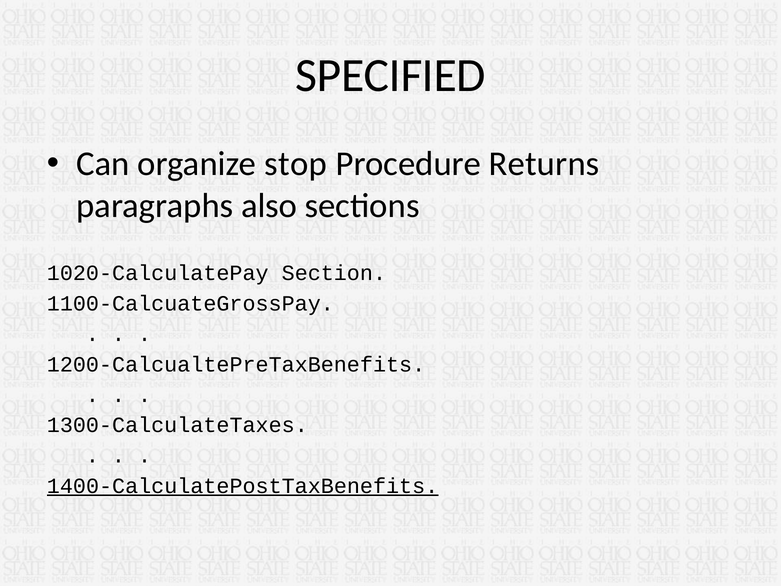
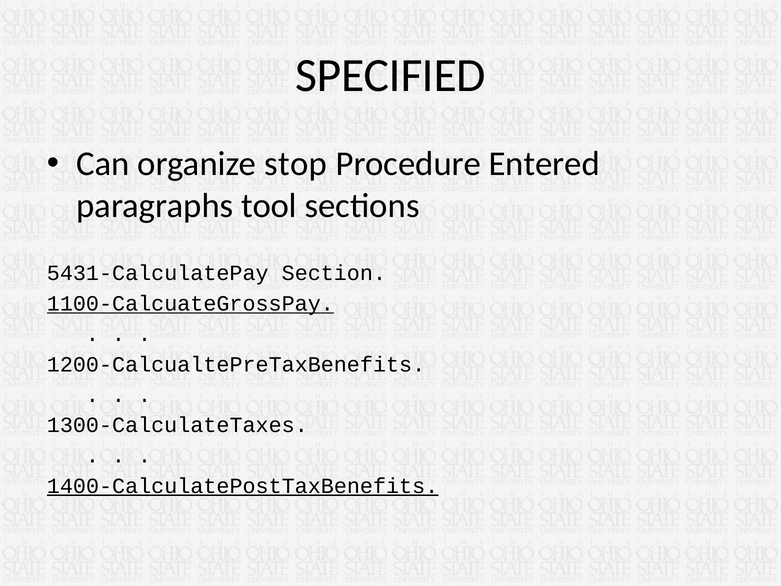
Returns: Returns -> Entered
also: also -> tool
1020-CalculatePay: 1020-CalculatePay -> 5431-CalculatePay
1100-CalcuateGrossPay underline: none -> present
